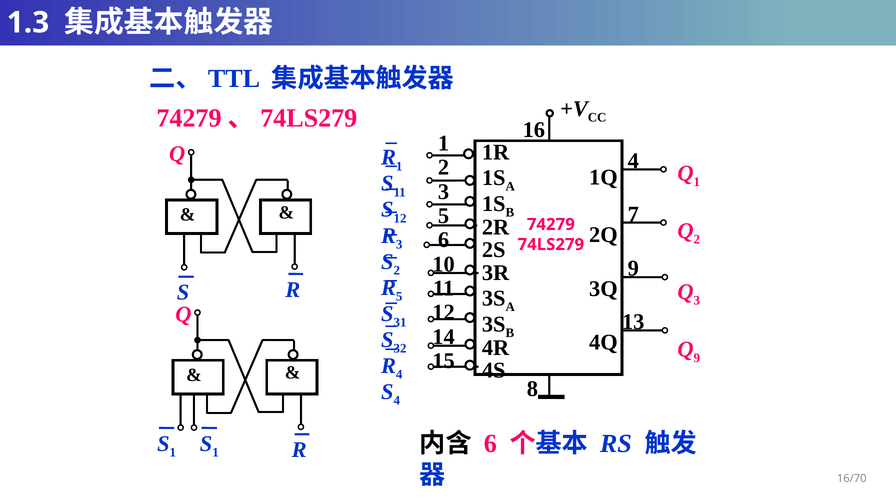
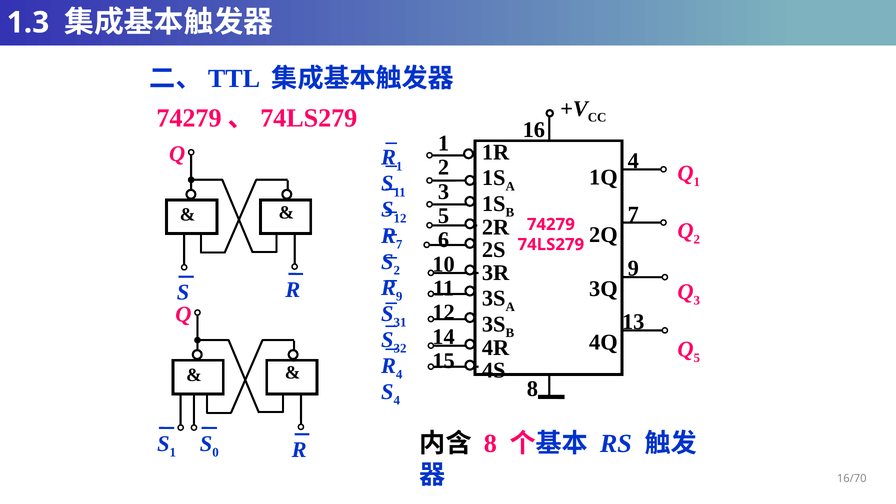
3 at (399, 244): 3 -> 7
5 at (399, 296): 5 -> 9
Q 9: 9 -> 5
1 S 1: 1 -> 0
6 at (490, 444): 6 -> 8
